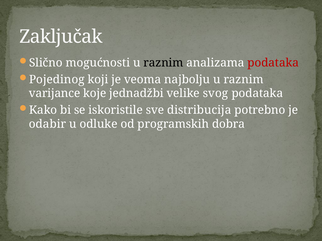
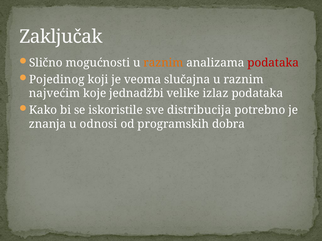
raznim at (163, 63) colour: black -> orange
najbolju: najbolju -> slučajna
varijance: varijance -> najvećim
svog: svog -> izlaz
odabir: odabir -> znanja
odluke: odluke -> odnosi
